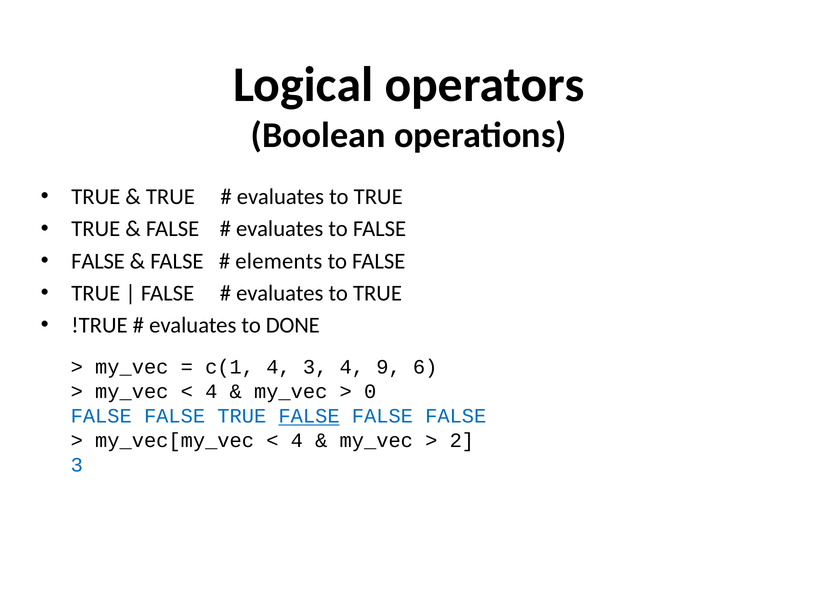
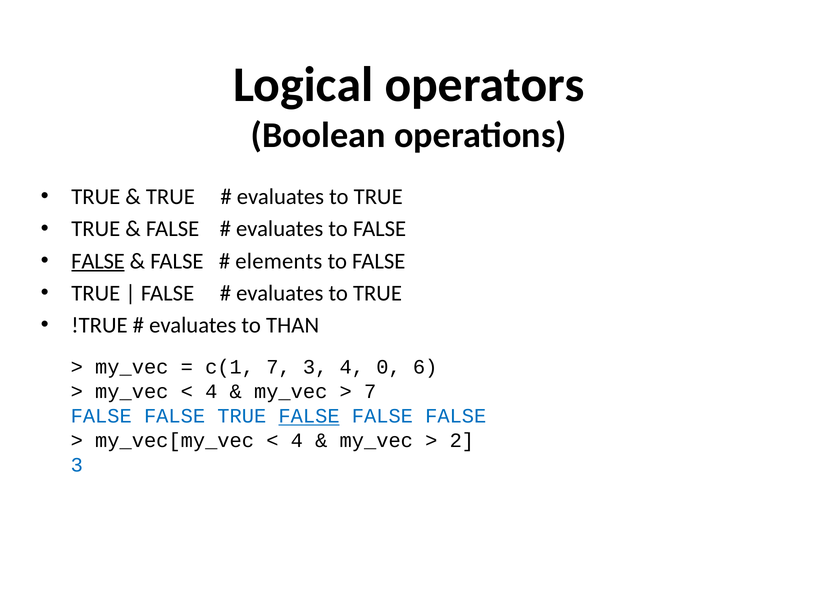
FALSE at (98, 261) underline: none -> present
DONE: DONE -> THAN
c(1 4: 4 -> 7
9: 9 -> 0
0 at (370, 391): 0 -> 7
